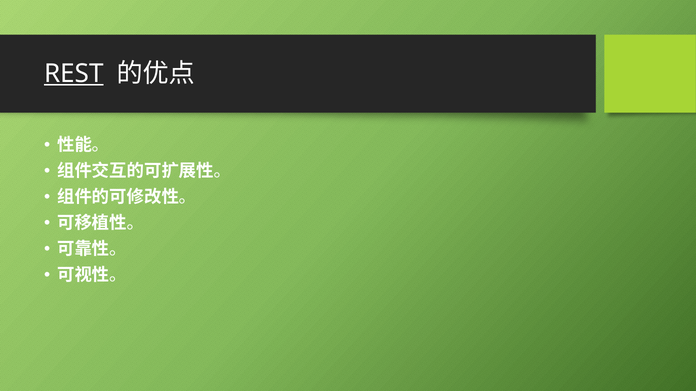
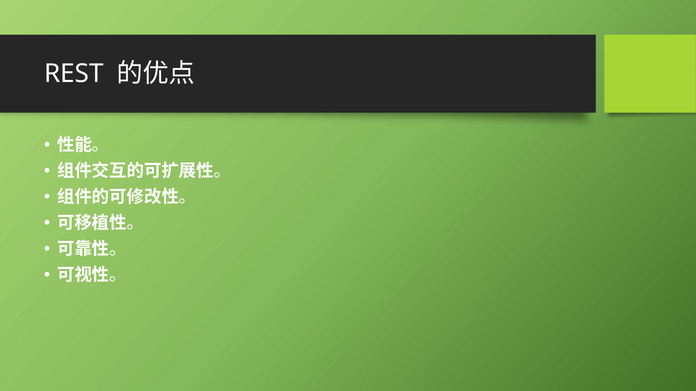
REST underline: present -> none
